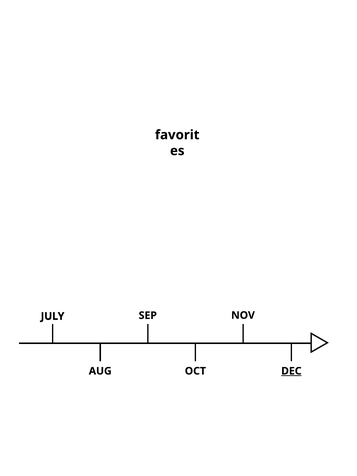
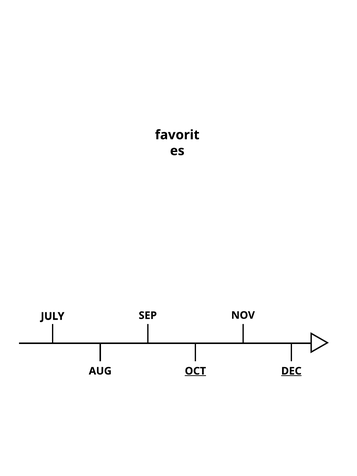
OCT underline: none -> present
